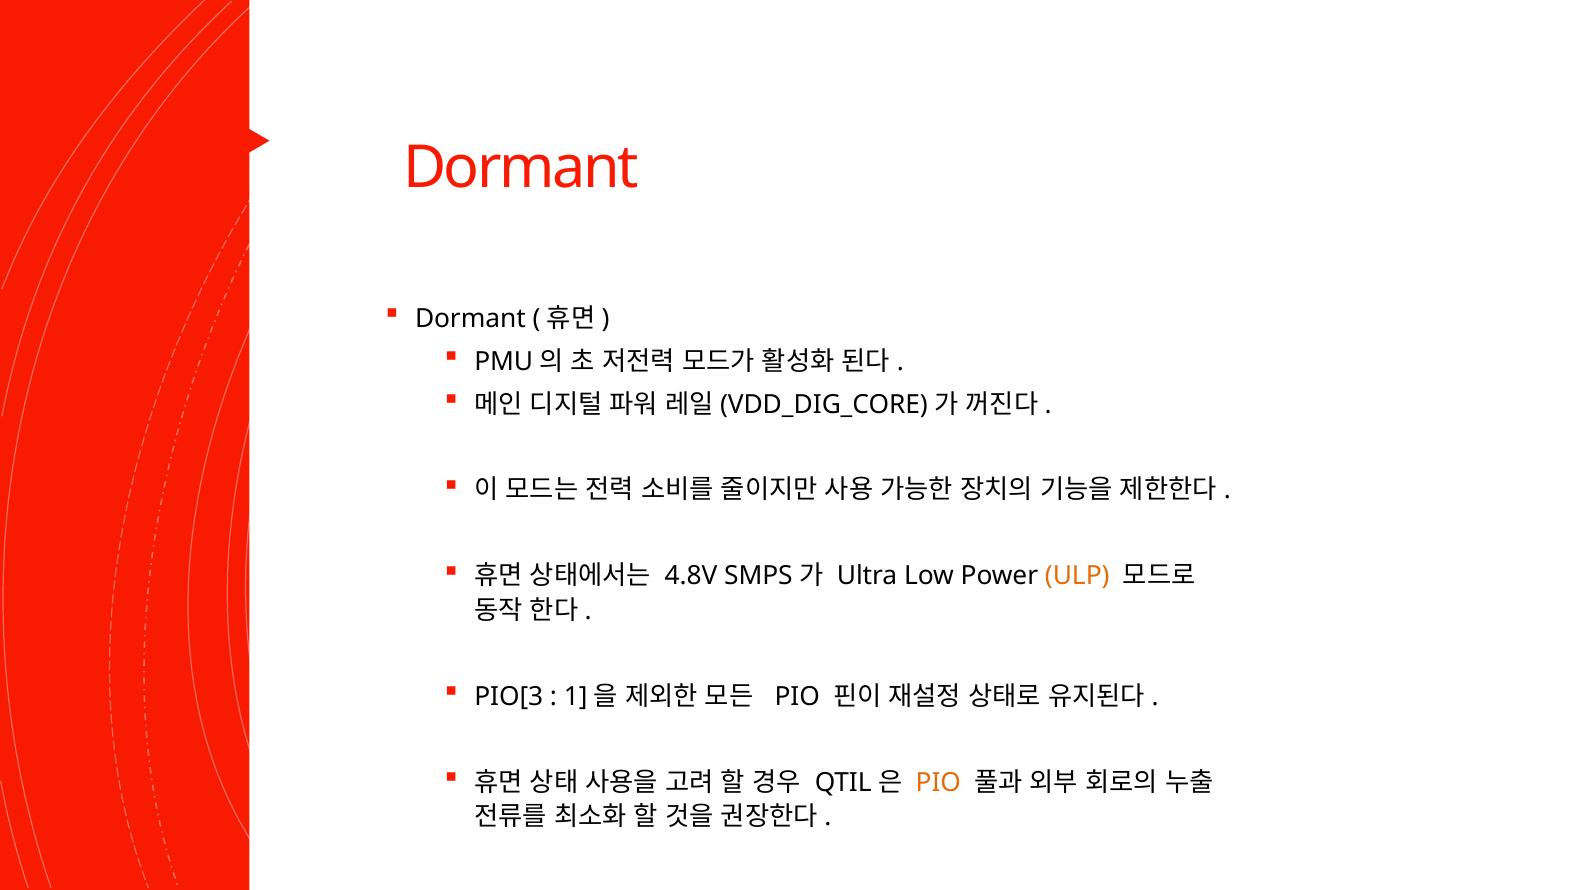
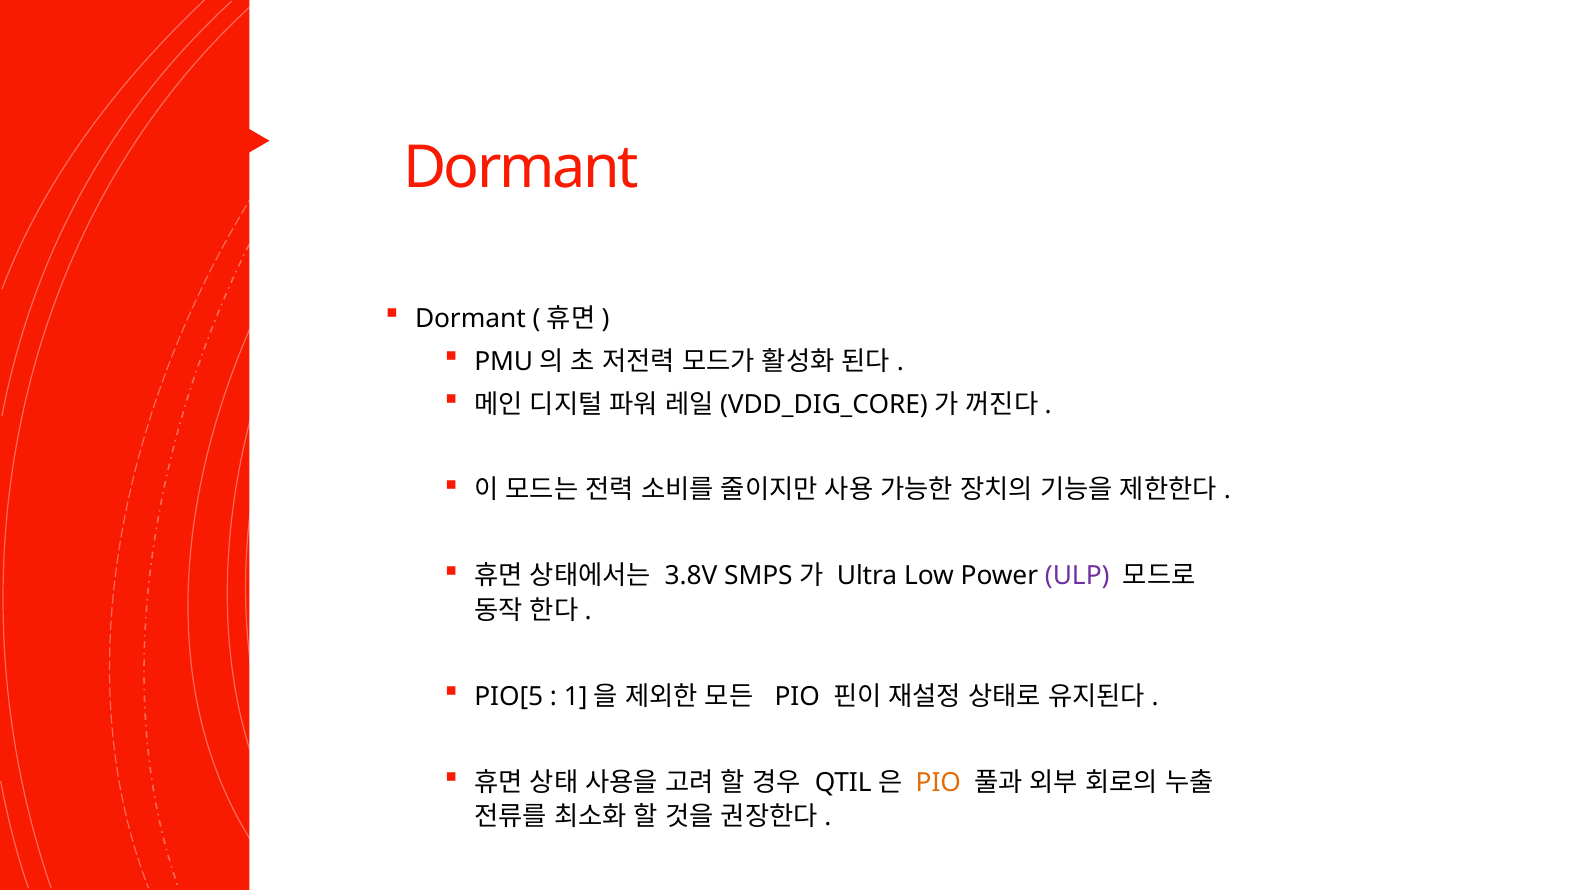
4.8V: 4.8V -> 3.8V
ULP colour: orange -> purple
PIO[3: PIO[3 -> PIO[5
